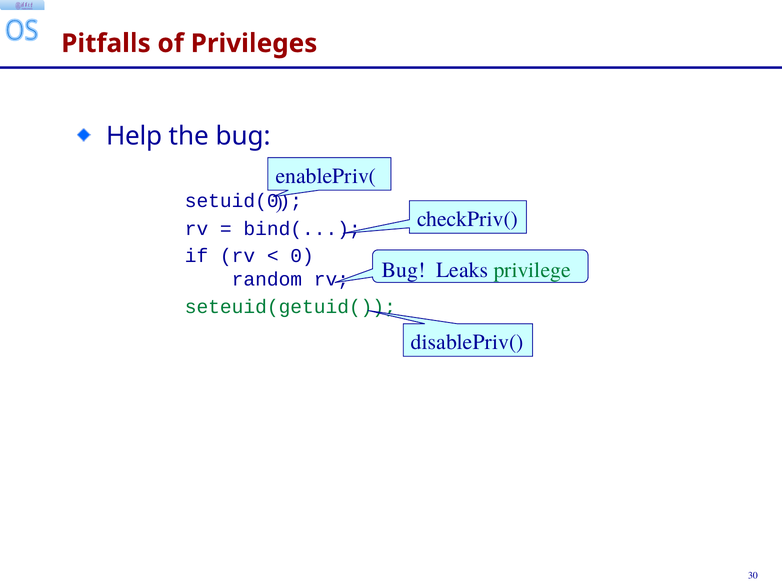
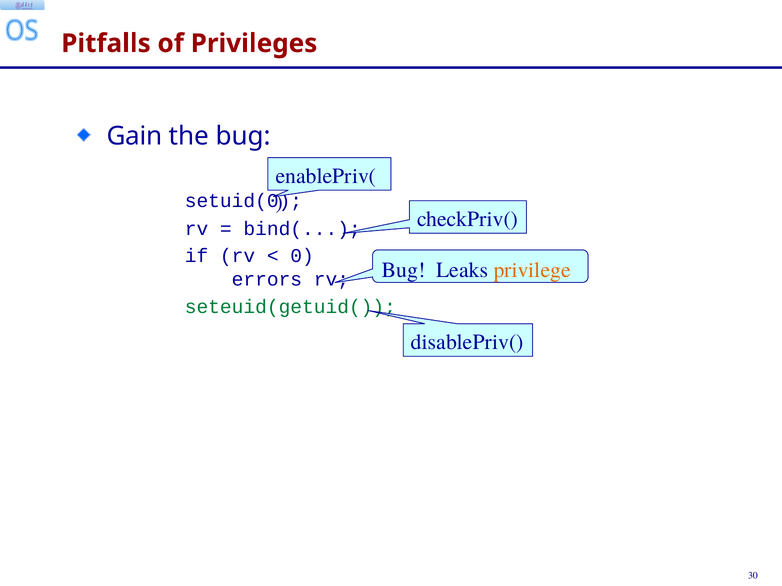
Help: Help -> Gain
privilege colour: green -> orange
random: random -> errors
